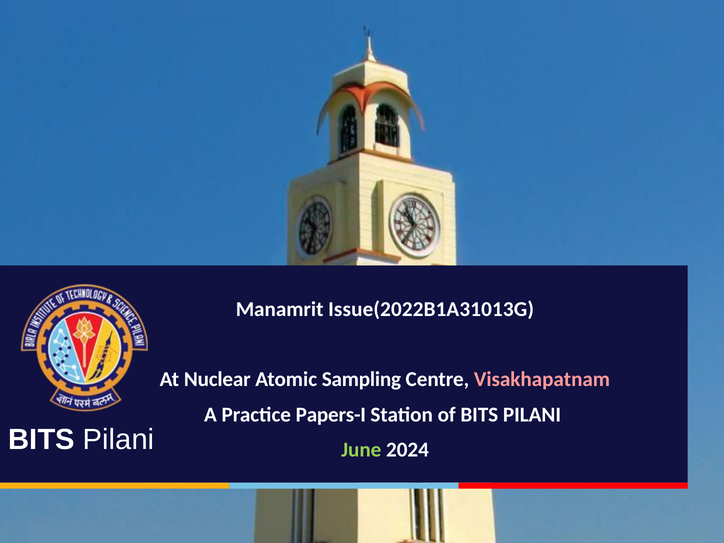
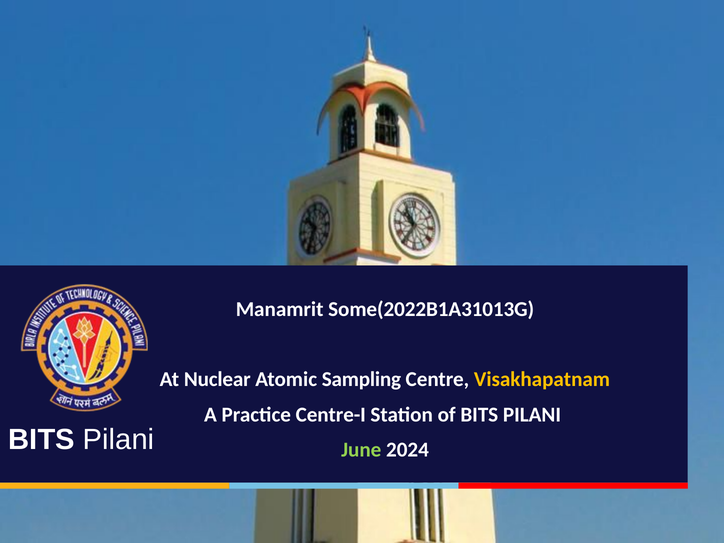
Issue(2022B1A31013G: Issue(2022B1A31013G -> Some(2022B1A31013G
Visakhapatnam colour: pink -> yellow
Papers-I: Papers-I -> Centre-I
